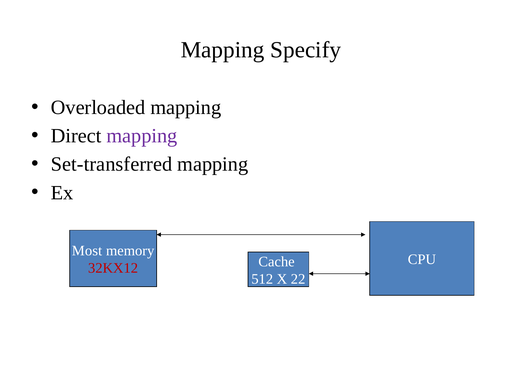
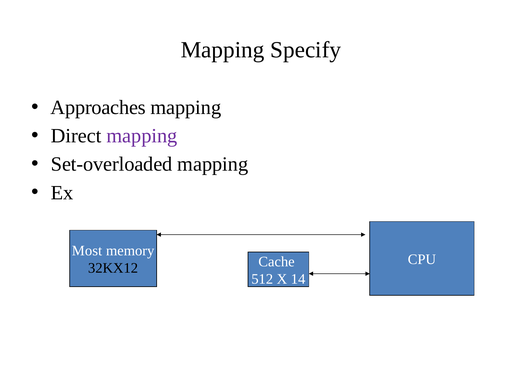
Overloaded: Overloaded -> Approaches
Set-transferred: Set-transferred -> Set-overloaded
32KX12 colour: red -> black
22: 22 -> 14
